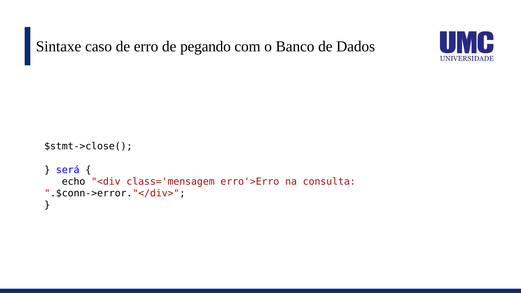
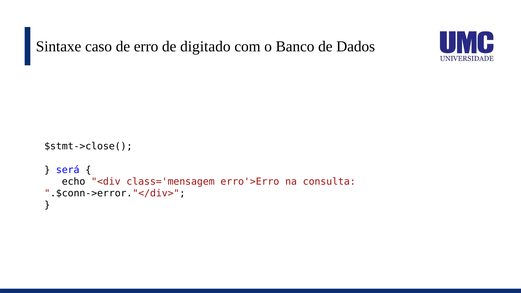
pegando: pegando -> digitado
